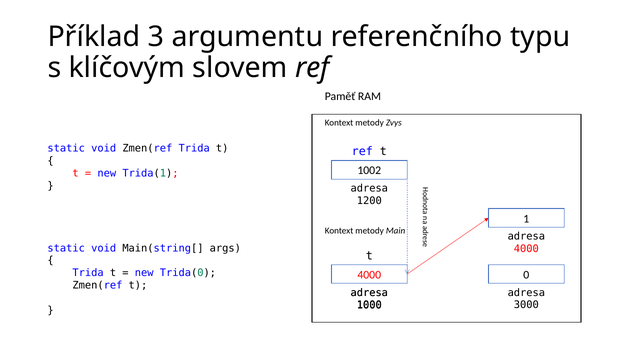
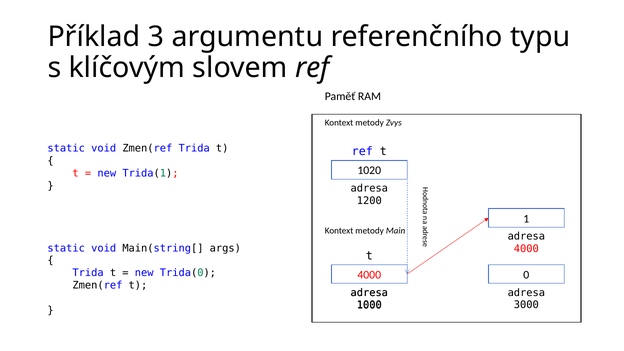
1002: 1002 -> 1020
